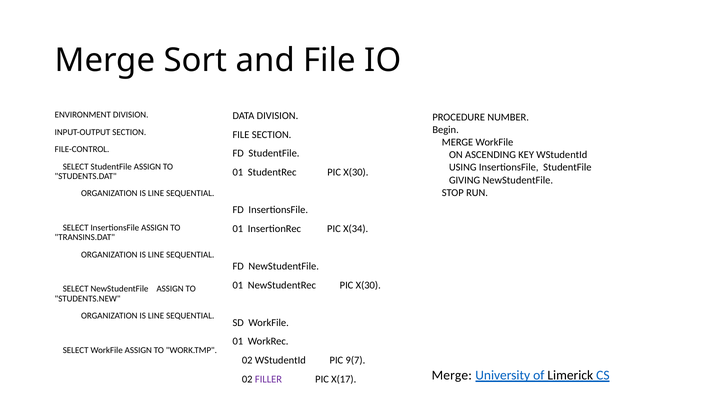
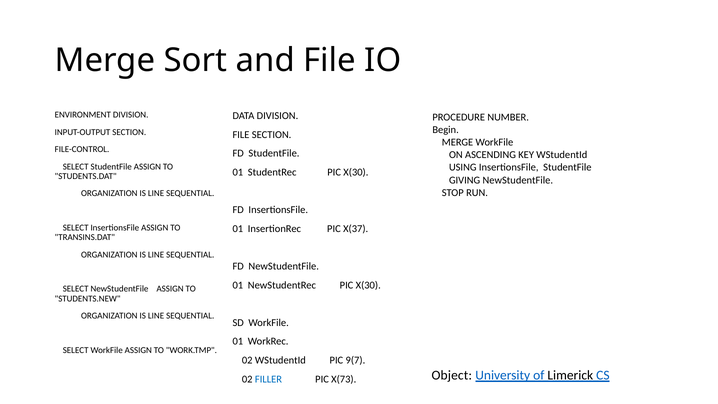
X(34: X(34 -> X(37
Merge at (452, 375): Merge -> Object
FILLER colour: purple -> blue
X(17: X(17 -> X(73
